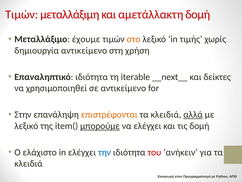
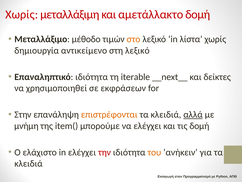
Τιμών at (22, 14): Τιμών -> Χωρίς
αμετάλλακτη: αμετάλλακτη -> αμετάλλακτο
έχουμε: έχουμε -> μέθοδο
τιμής: τιμής -> λίστα
στη χρήση: χρήση -> λεξικό
σε αντικείμενο: αντικείμενο -> εκφράσεων
λεξικό at (26, 126): λεξικό -> μνήμη
μπορούμε underline: present -> none
την colour: blue -> red
του colour: red -> orange
